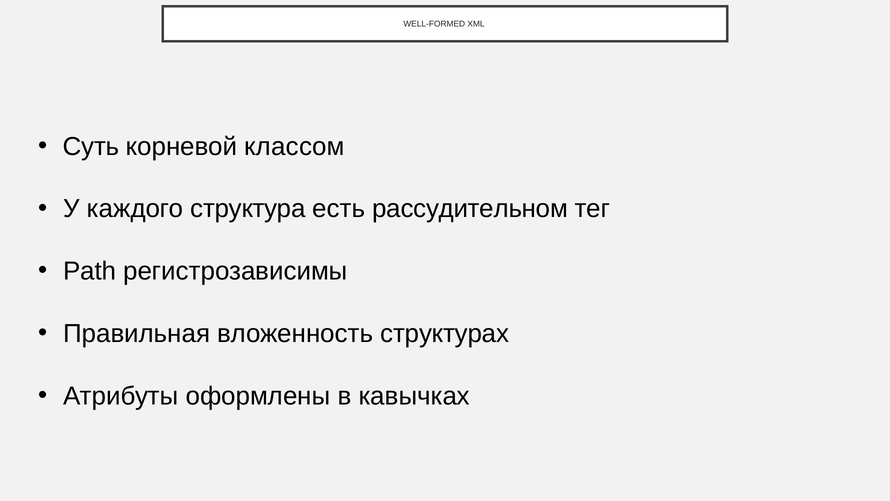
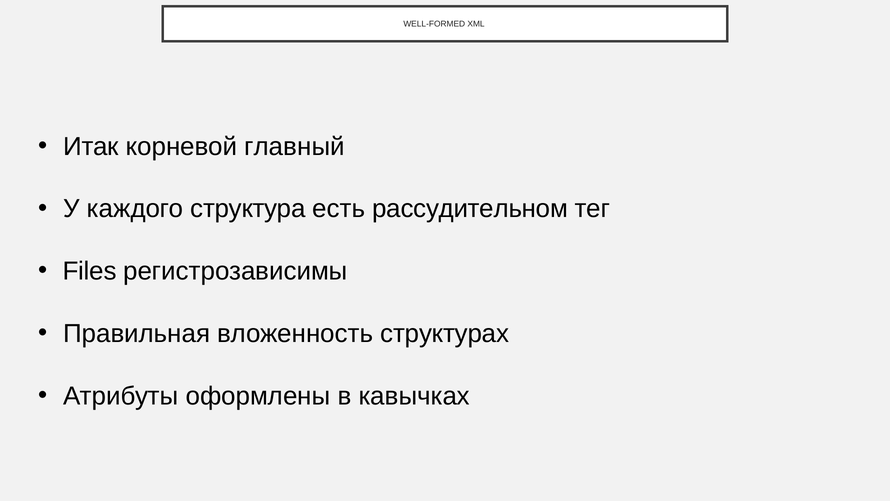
Суть: Суть -> Итак
классом: классом -> главный
Path: Path -> Files
